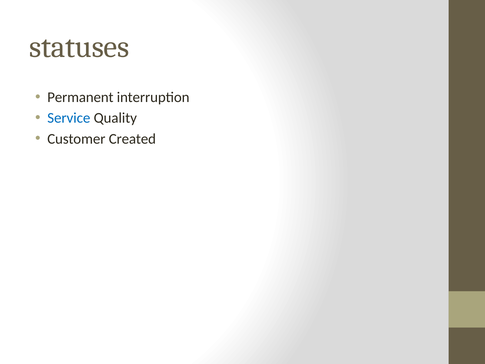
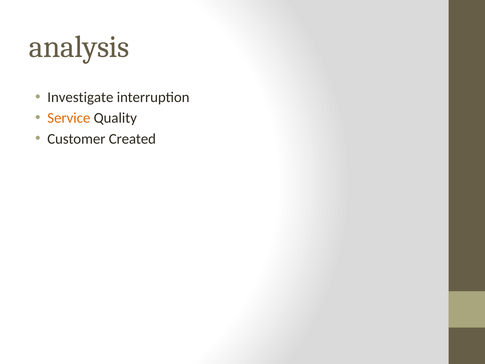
statuses: statuses -> analysis
Permanent: Permanent -> Investigate
Service colour: blue -> orange
